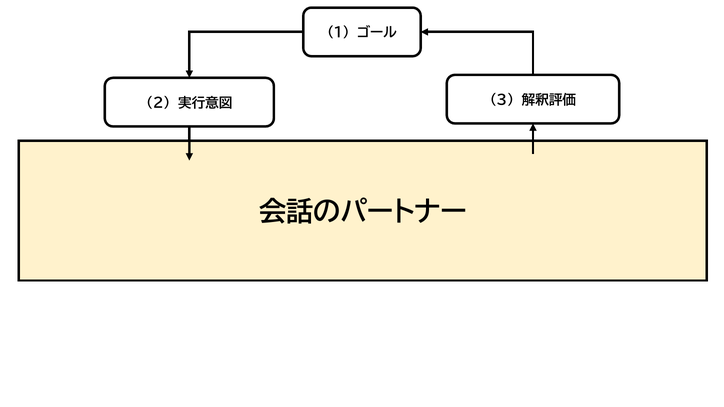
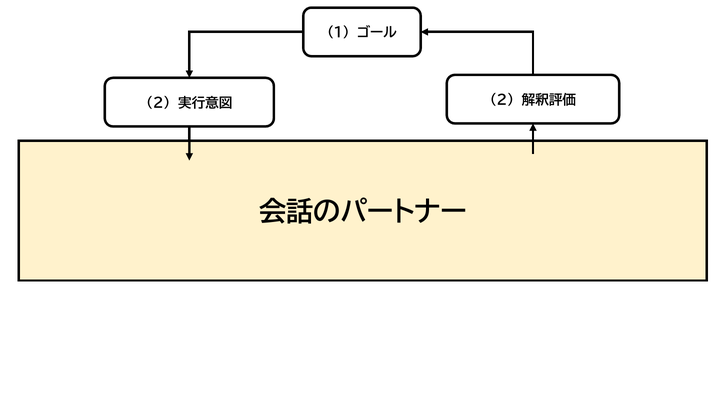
3 at (502, 100): 3 -> 2
